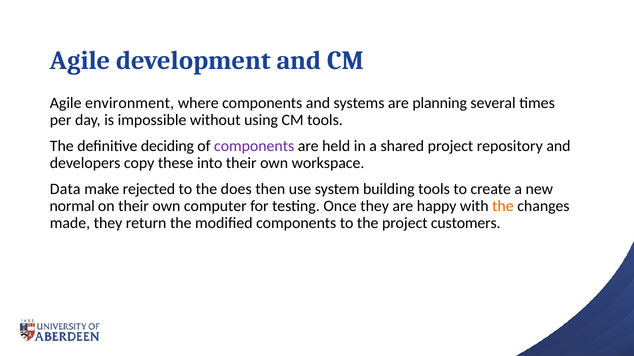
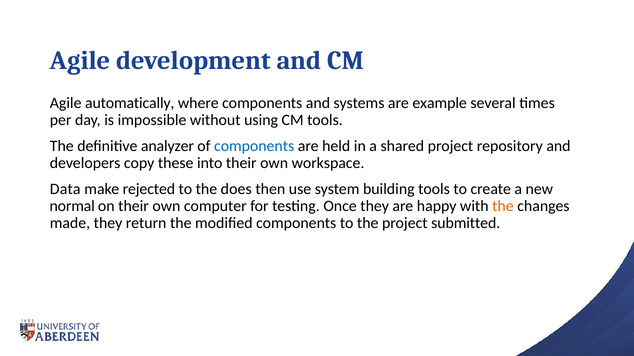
environment: environment -> automatically
planning: planning -> example
deciding: deciding -> analyzer
components at (254, 146) colour: purple -> blue
customers: customers -> submitted
